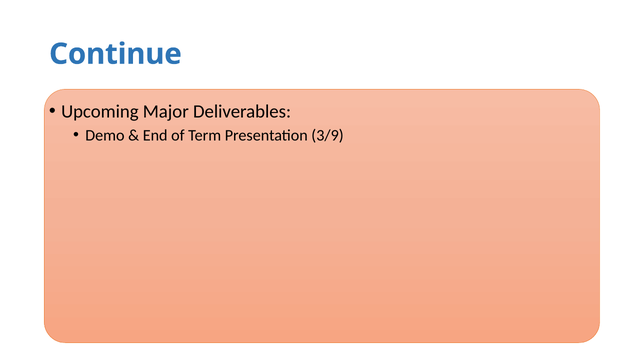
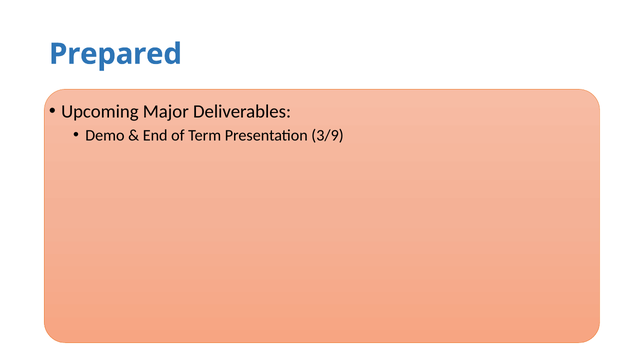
Continue: Continue -> Prepared
